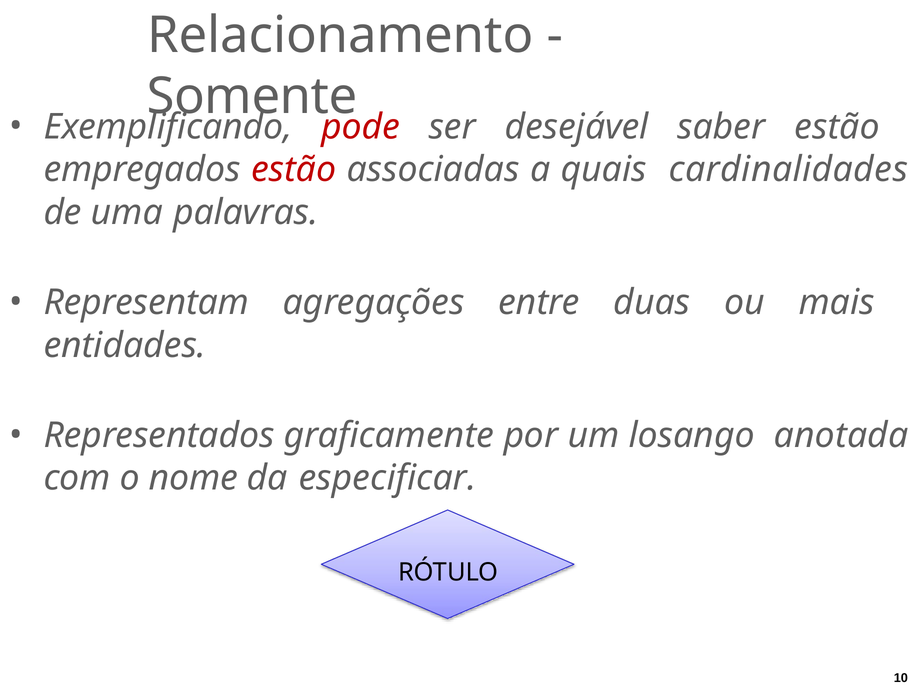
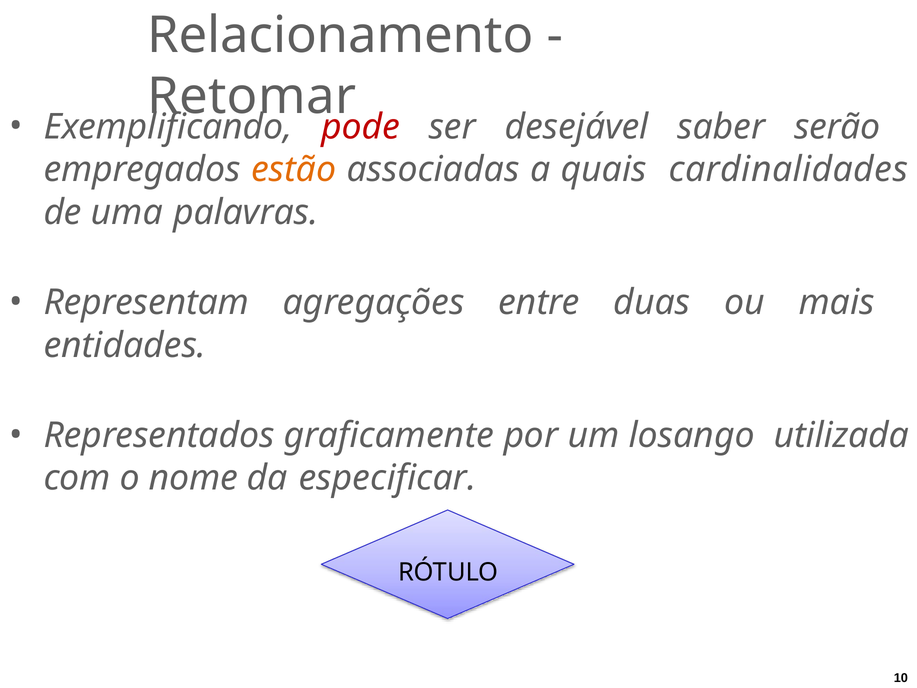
Somente: Somente -> Retomar
saber estão: estão -> serão
estão at (294, 169) colour: red -> orange
anotada: anotada -> utilizada
